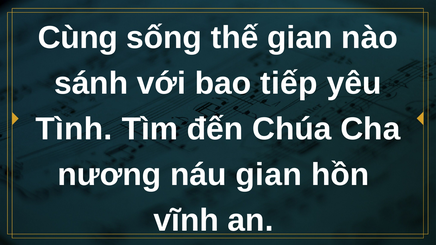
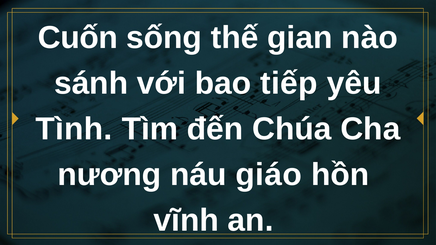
Cùng: Cùng -> Cuốn
náu gian: gian -> giáo
